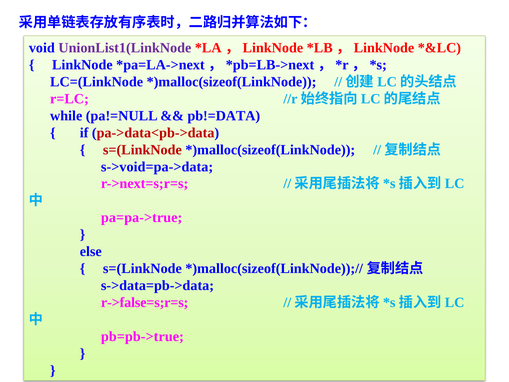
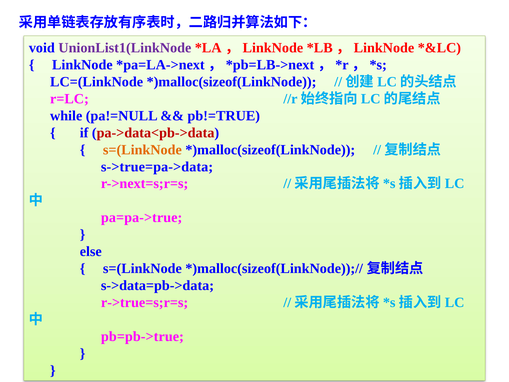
pb!=DATA: pb!=DATA -> pb!=TRUE
s=(LinkNode at (142, 150) colour: red -> orange
s->void=pa->data: s->void=pa->data -> s->true=pa->data
r->false=s;r=s: r->false=s;r=s -> r->true=s;r=s
